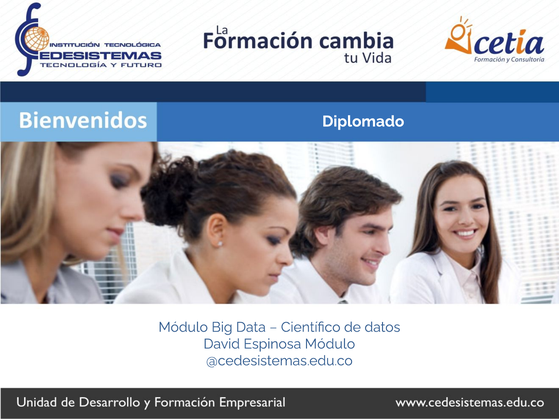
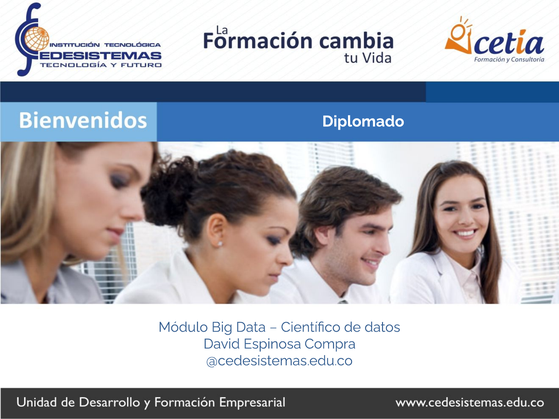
Espinosa Módulo: Módulo -> Compra
